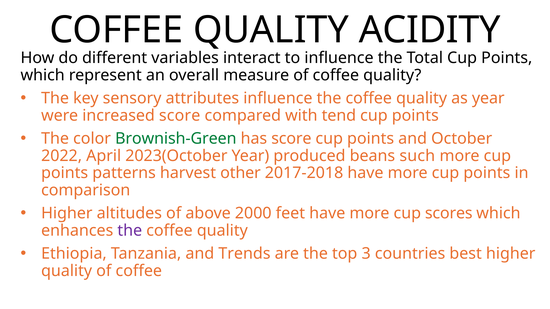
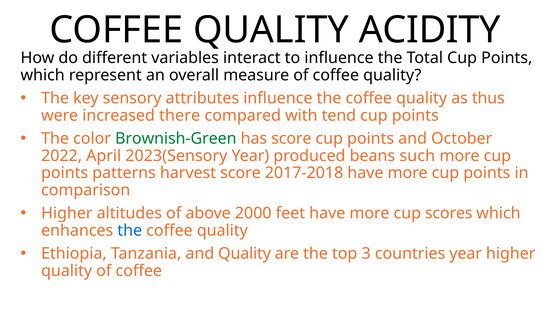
as year: year -> thus
increased score: score -> there
2023(October: 2023(October -> 2023(Sensory
harvest other: other -> score
the at (130, 231) colour: purple -> blue
and Trends: Trends -> Quality
countries best: best -> year
